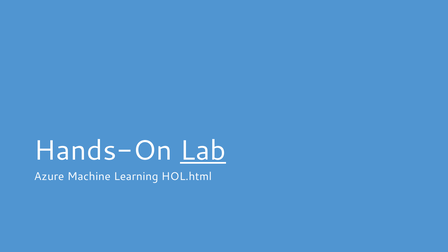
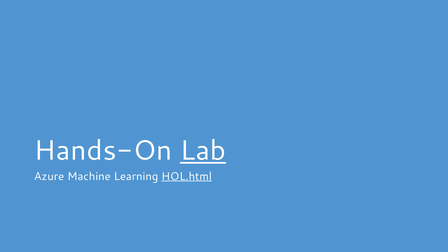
HOL.html underline: none -> present
